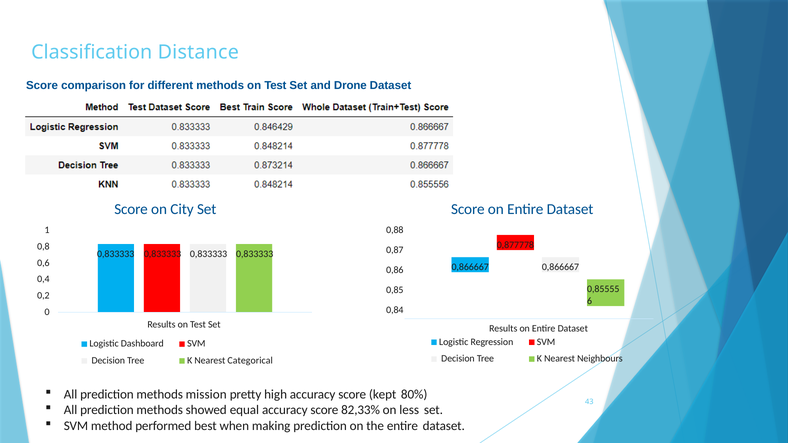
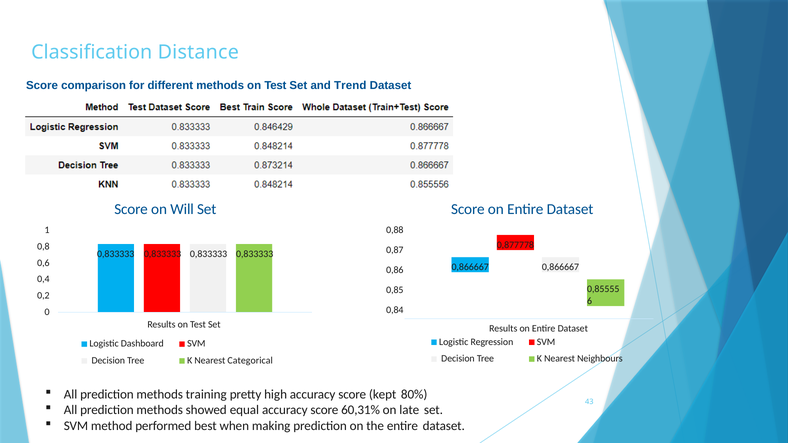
Drone: Drone -> Trend
City: City -> Will
mission: mission -> training
82,33%: 82,33% -> 60,31%
less: less -> late
